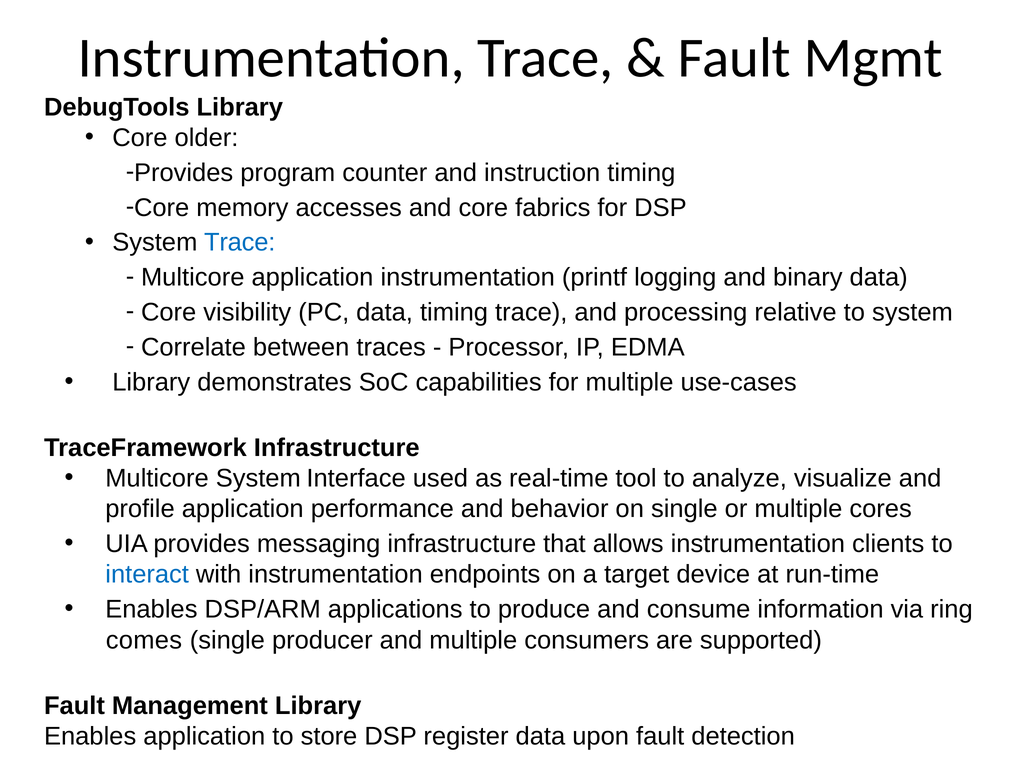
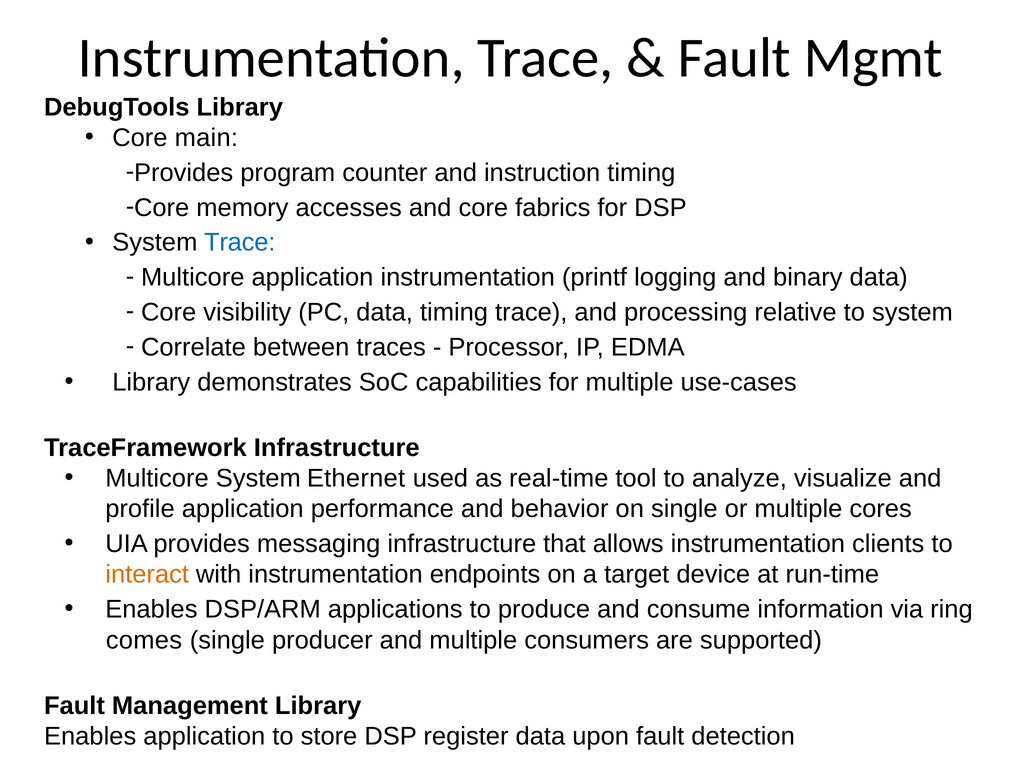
older: older -> main
Interface: Interface -> Ethernet
interact colour: blue -> orange
